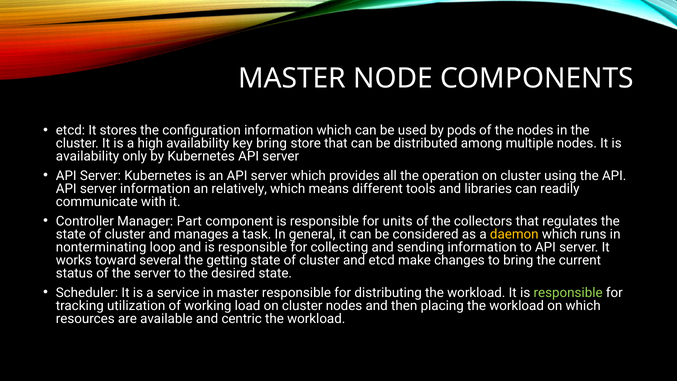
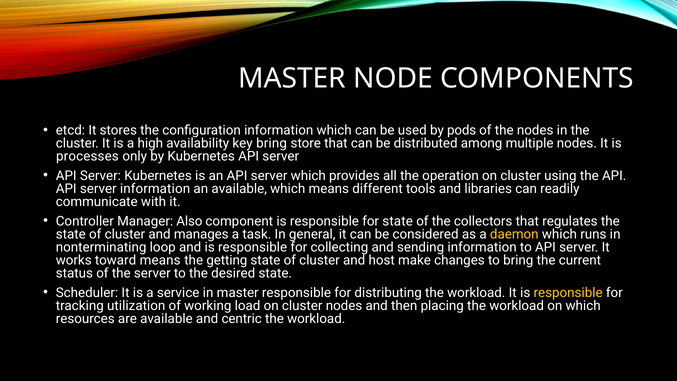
availability at (87, 156): availability -> processes
an relatively: relatively -> available
Part: Part -> Also
for units: units -> state
toward several: several -> means
and etcd: etcd -> host
responsible at (568, 293) colour: light green -> yellow
